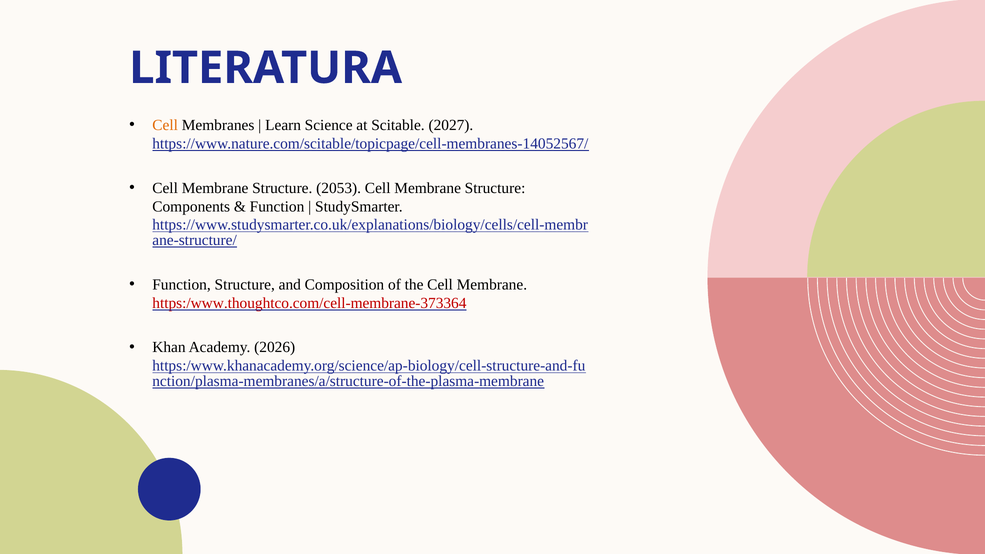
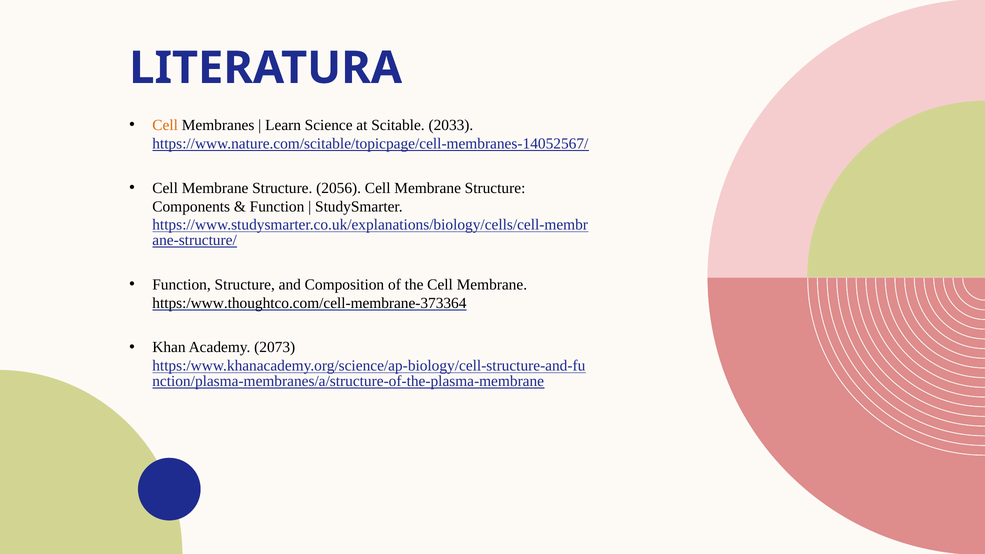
2027: 2027 -> 2033
2053: 2053 -> 2056
https:/www.thoughtco.com/cell-membrane-373364 colour: red -> black
2026: 2026 -> 2073
